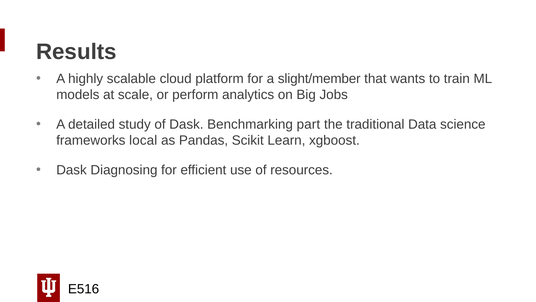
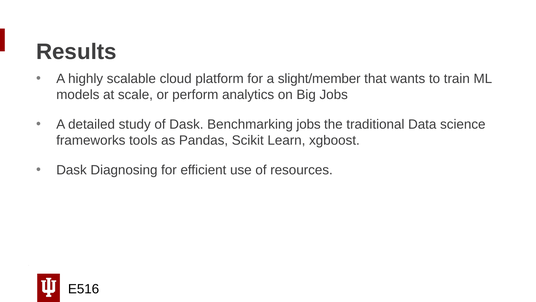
Benchmarking part: part -> jobs
local: local -> tools
